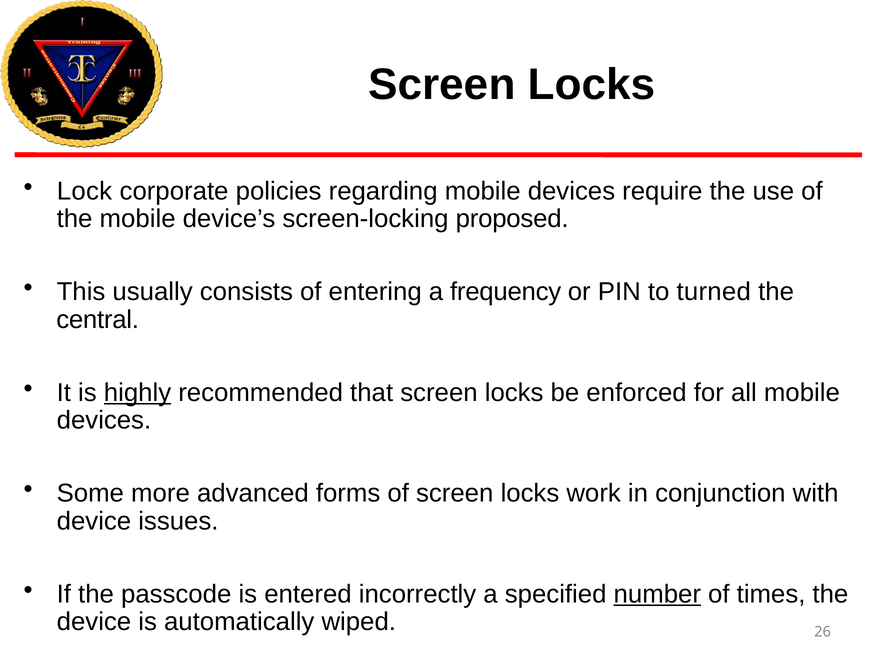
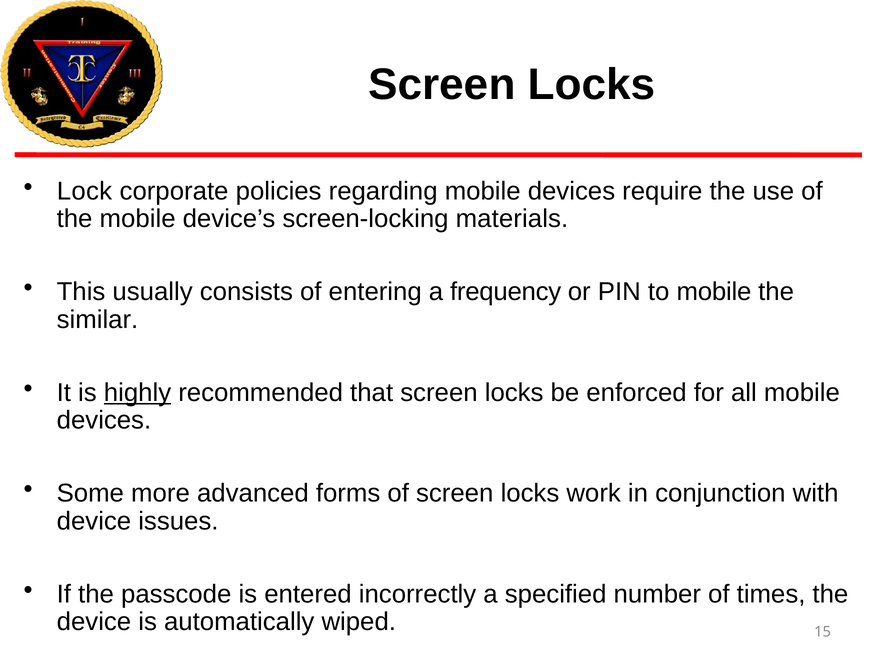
proposed: proposed -> materials
to turned: turned -> mobile
central: central -> similar
number underline: present -> none
26: 26 -> 15
